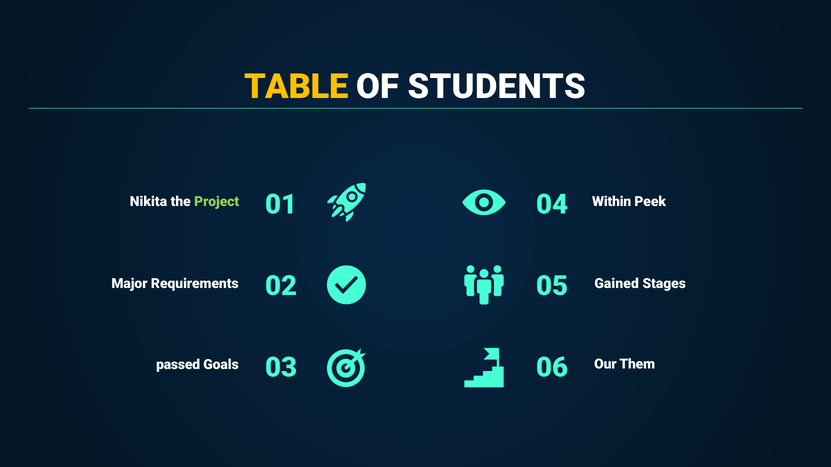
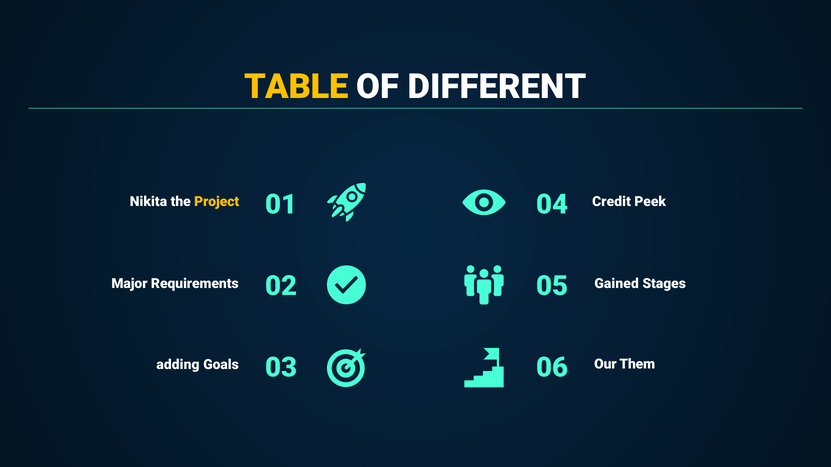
STUDENTS: STUDENTS -> DIFFERENT
Within: Within -> Credit
Project colour: light green -> yellow
passed: passed -> adding
